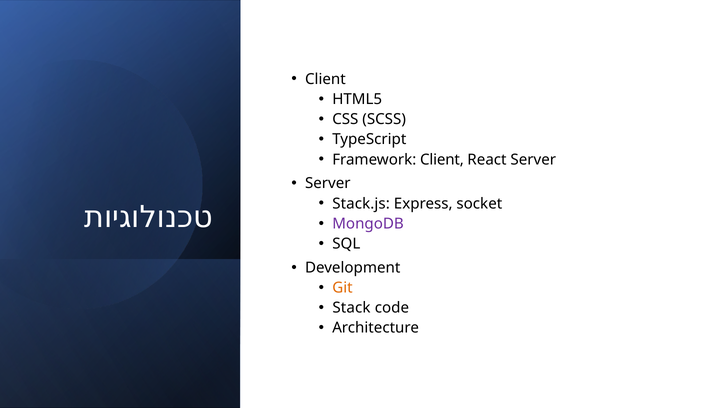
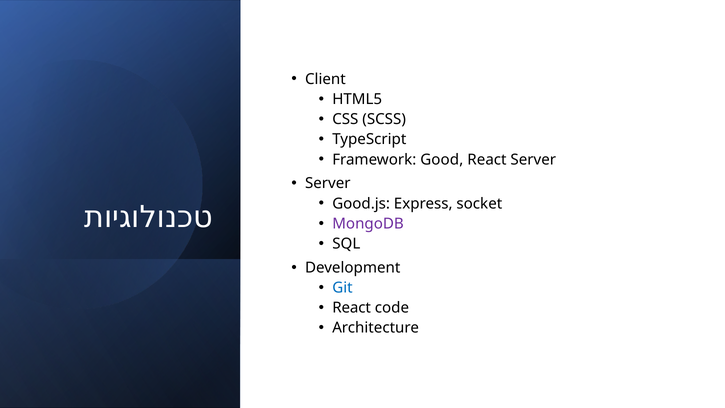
Framework Client: Client -> Good
Stack.js: Stack.js -> Good.js
Git colour: orange -> blue
Stack at (351, 308): Stack -> React
